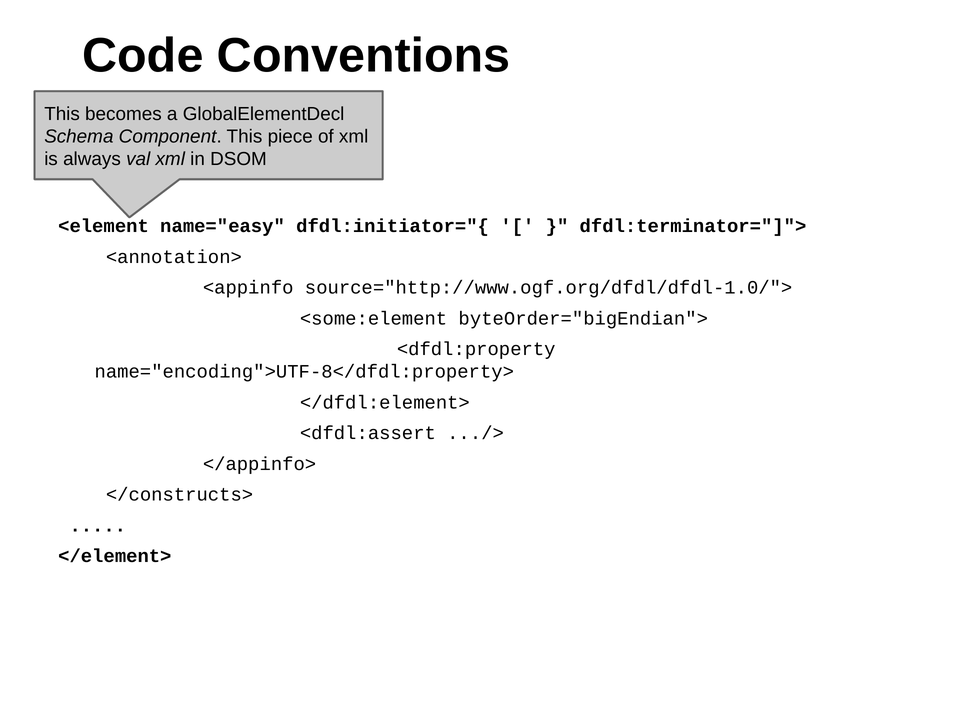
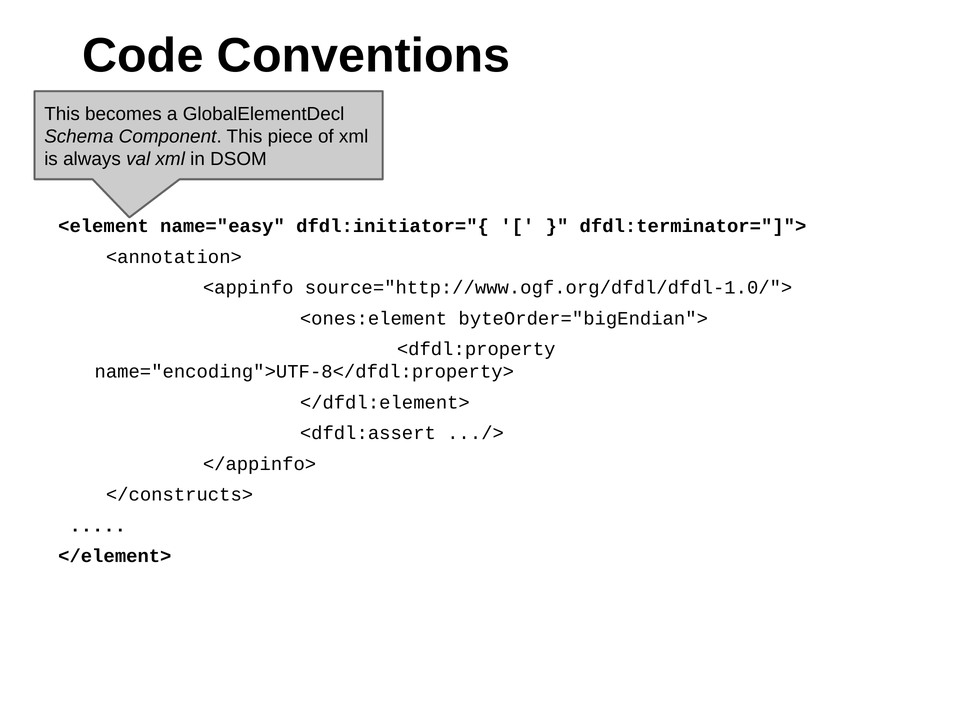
<some:element: <some:element -> <ones:element
